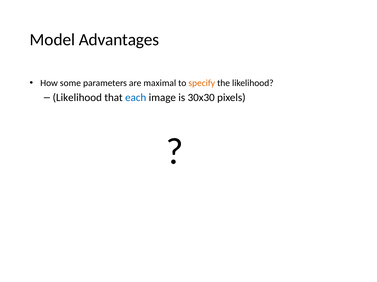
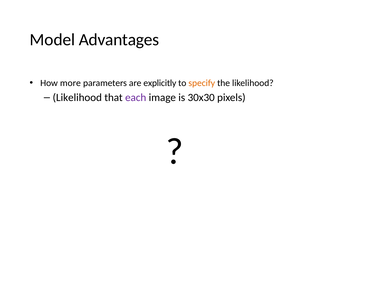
some: some -> more
maximal: maximal -> explicitly
each colour: blue -> purple
